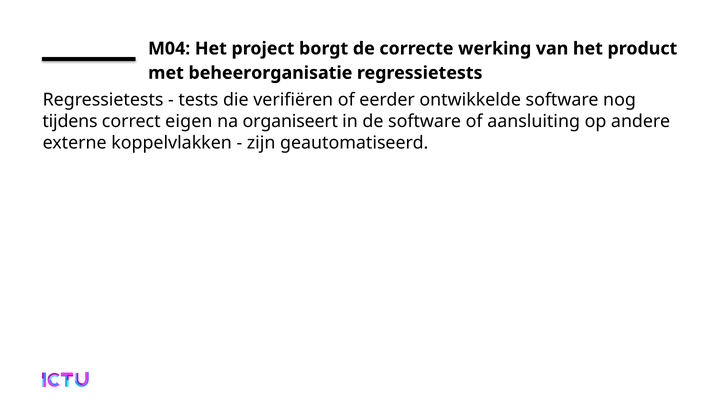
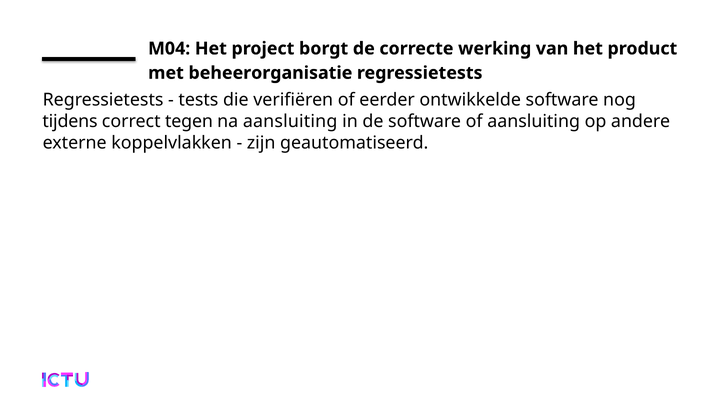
eigen: eigen -> tegen
na organiseert: organiseert -> aansluiting
